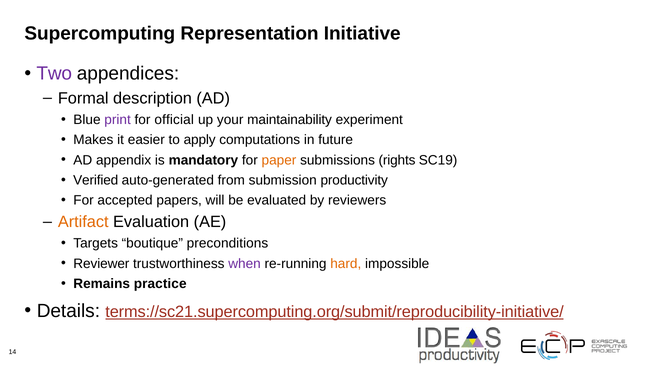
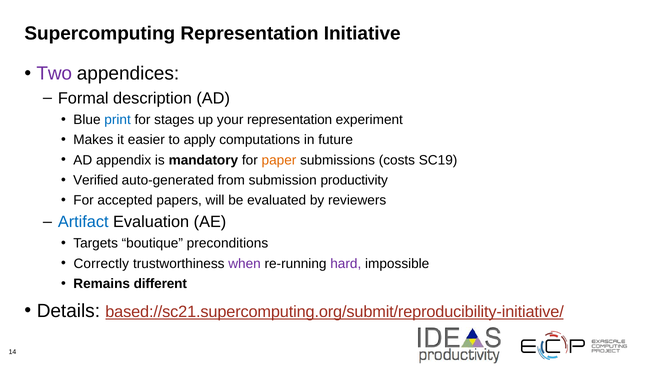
print colour: purple -> blue
official: official -> stages
your maintainability: maintainability -> representation
rights: rights -> costs
Artifact colour: orange -> blue
Reviewer: Reviewer -> Correctly
hard colour: orange -> purple
practice: practice -> different
terms://sc21.supercomputing.org/submit/reproducibility-initiative/: terms://sc21.supercomputing.org/submit/reproducibility-initiative/ -> based://sc21.supercomputing.org/submit/reproducibility-initiative/
